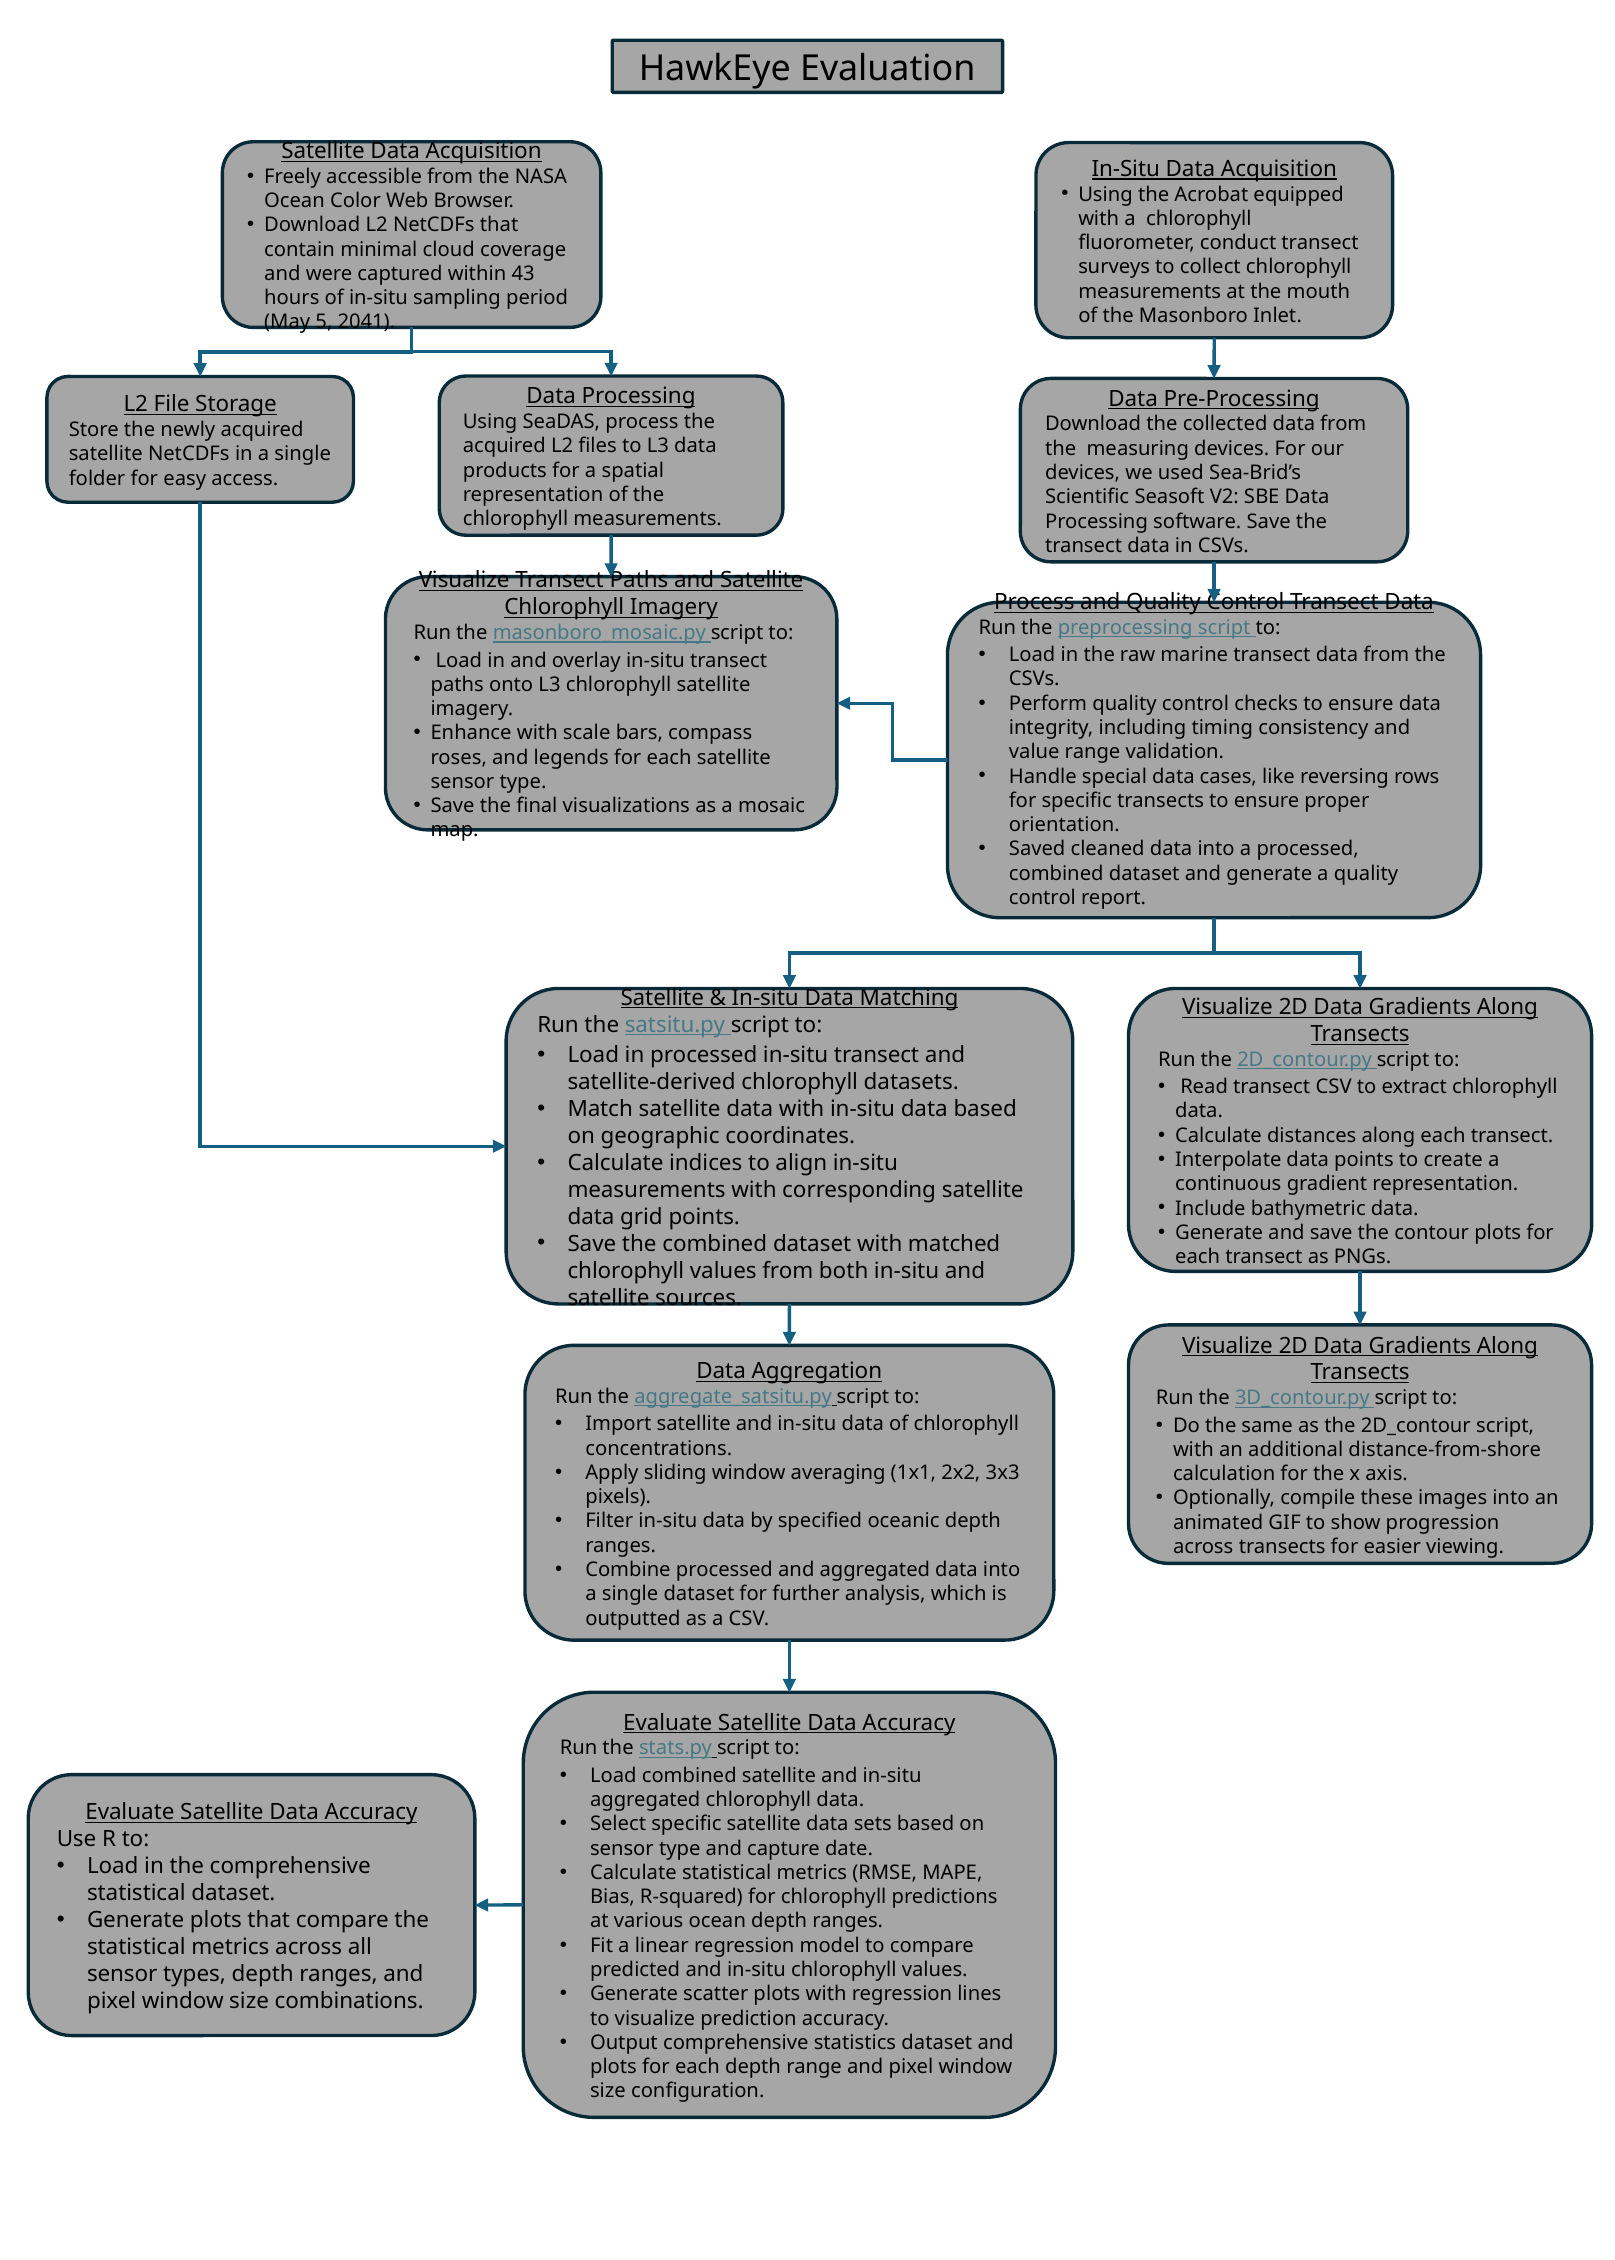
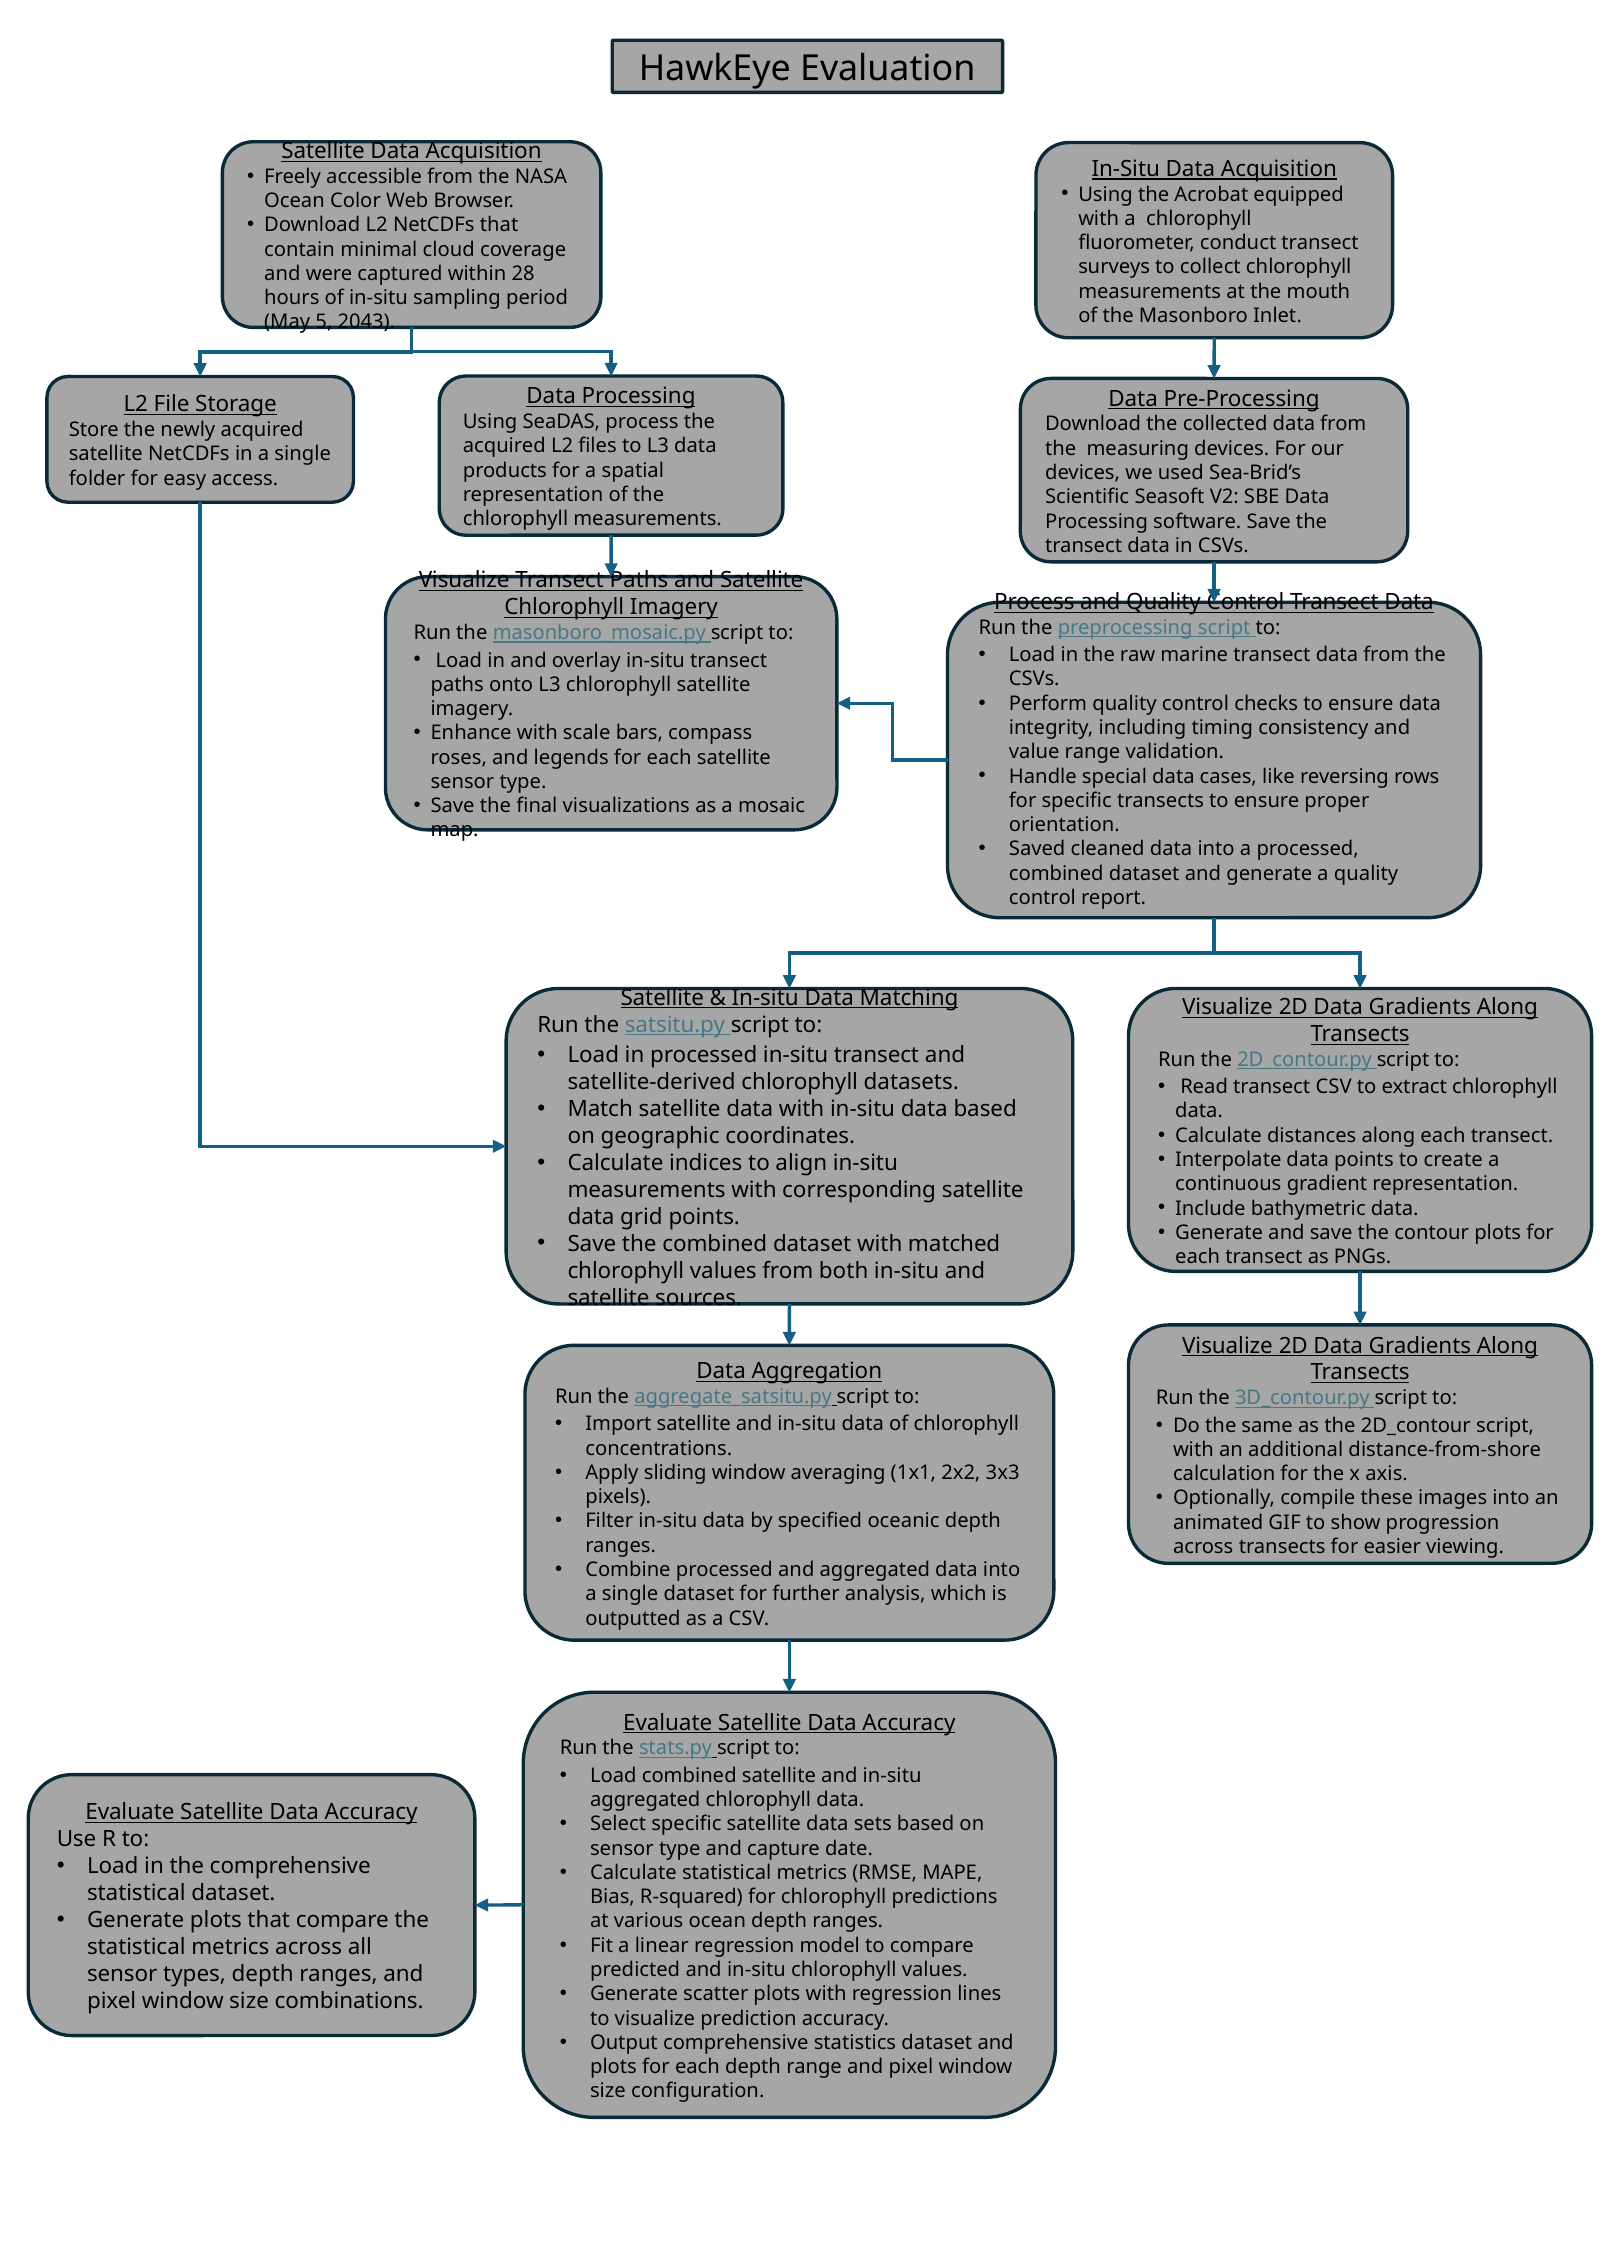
43: 43 -> 28
2041: 2041 -> 2043
